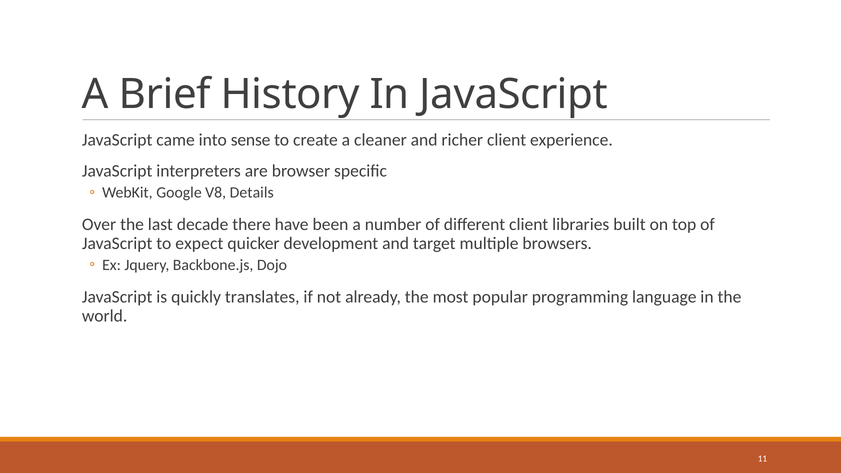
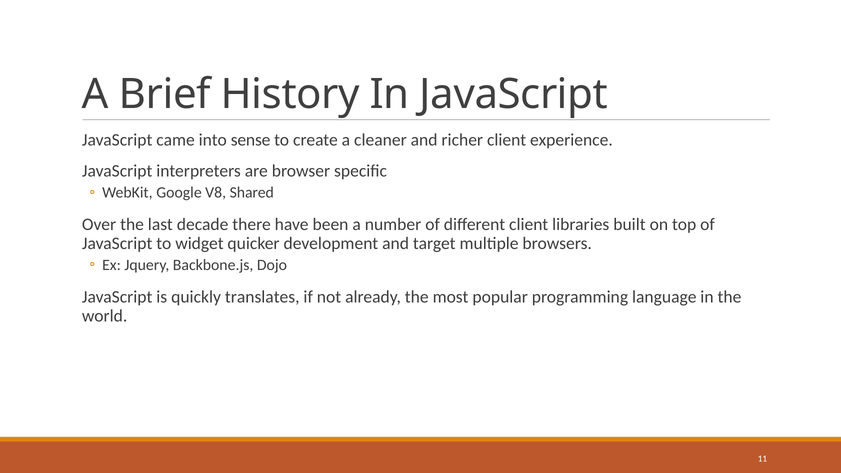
Details: Details -> Shared
expect: expect -> widget
